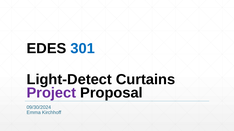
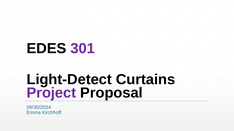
301 colour: blue -> purple
